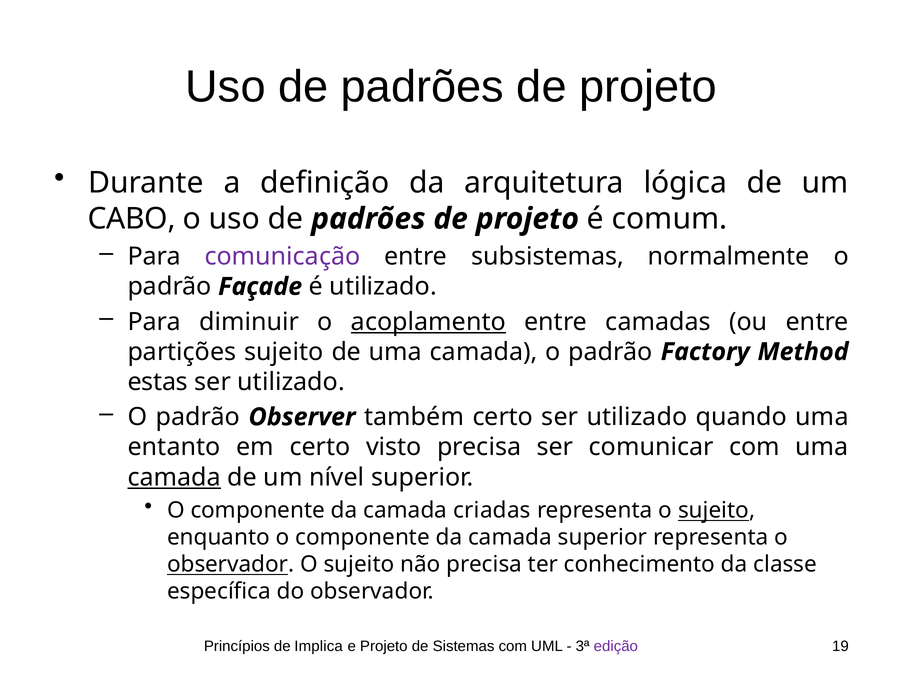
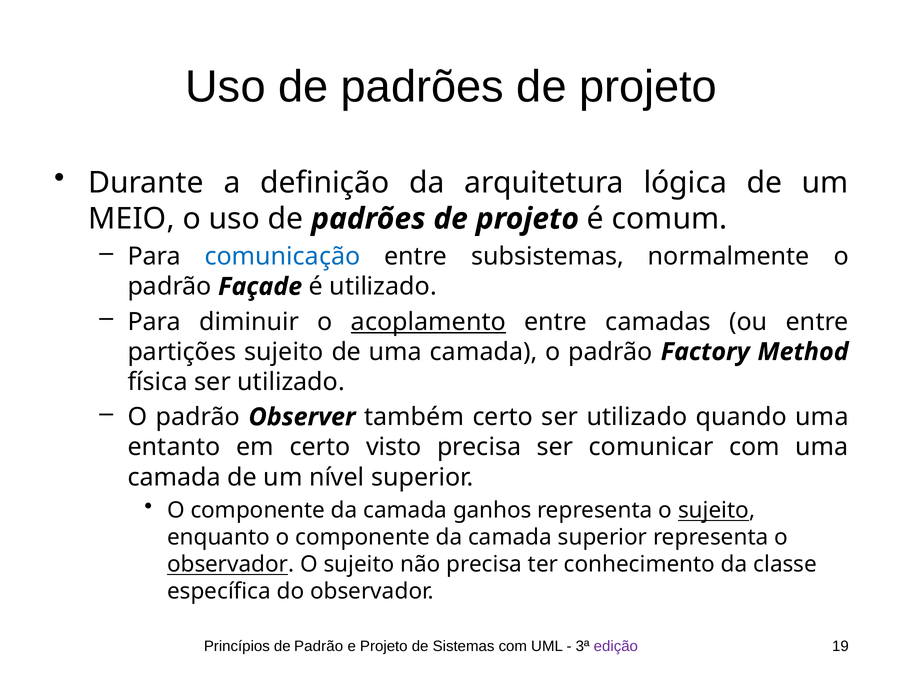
CABO: CABO -> MEIO
comunicação colour: purple -> blue
estas: estas -> física
camada at (174, 477) underline: present -> none
criadas: criadas -> ganhos
de Implica: Implica -> Padrão
